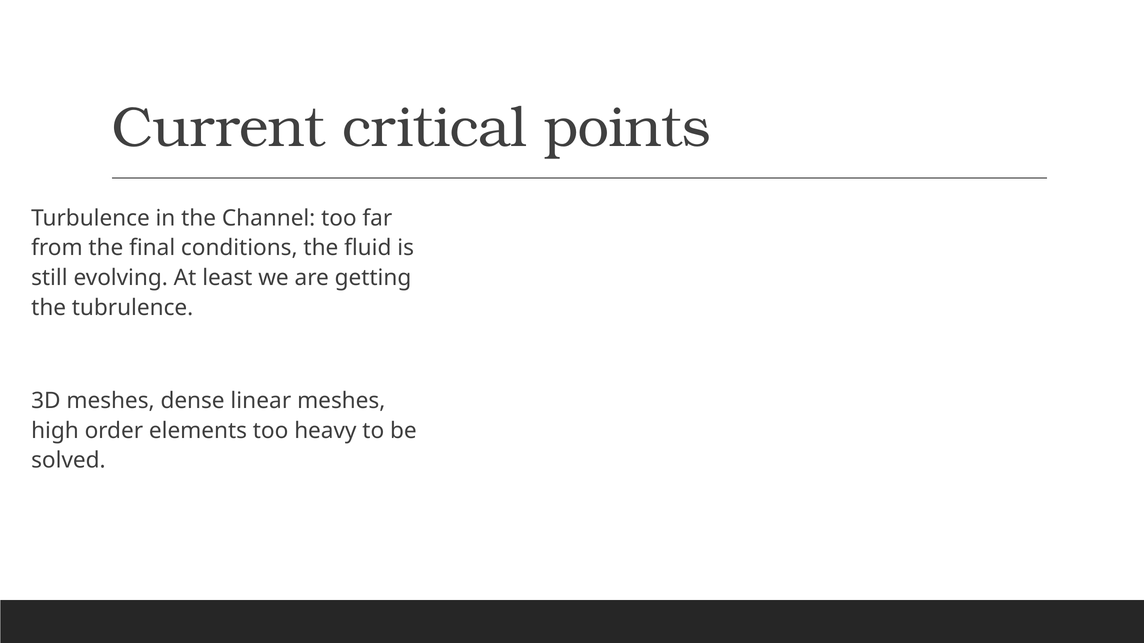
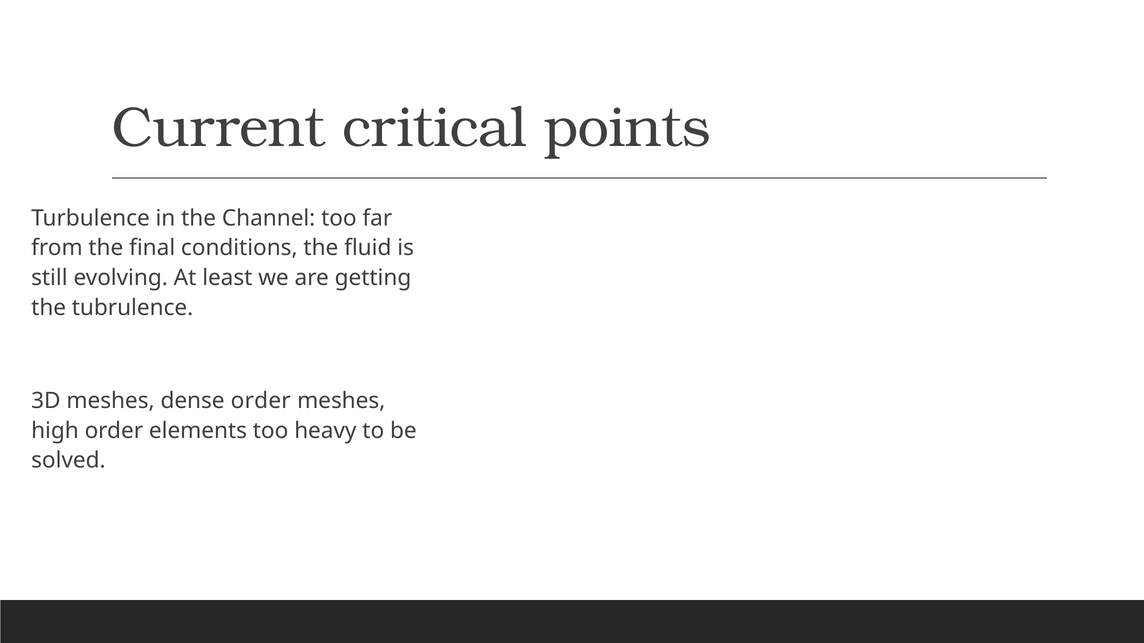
dense linear: linear -> order
